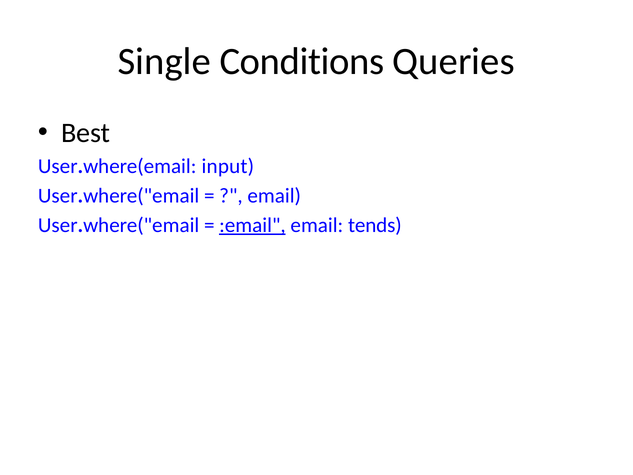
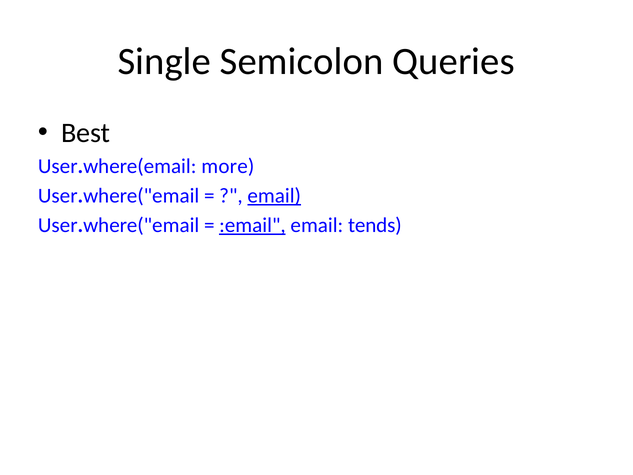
Conditions: Conditions -> Semicolon
input: input -> more
email at (274, 196) underline: none -> present
